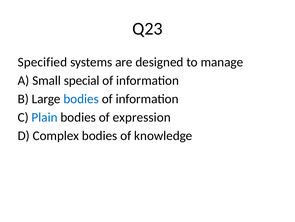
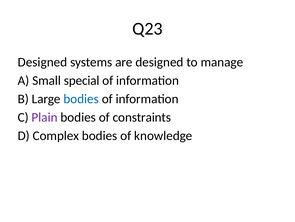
Specified at (42, 62): Specified -> Designed
Plain colour: blue -> purple
expression: expression -> constraints
